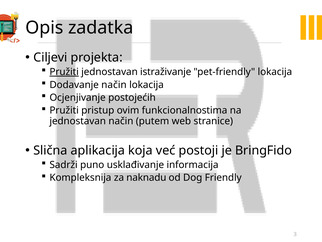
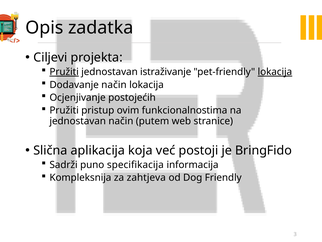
lokacija at (275, 72) underline: none -> present
usklađivanje: usklađivanje -> specifikacija
naknadu: naknadu -> zahtjeva
